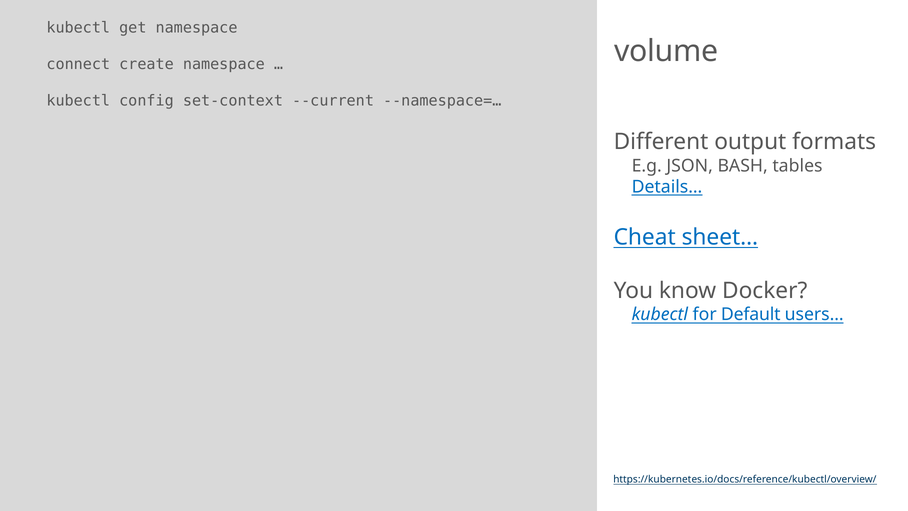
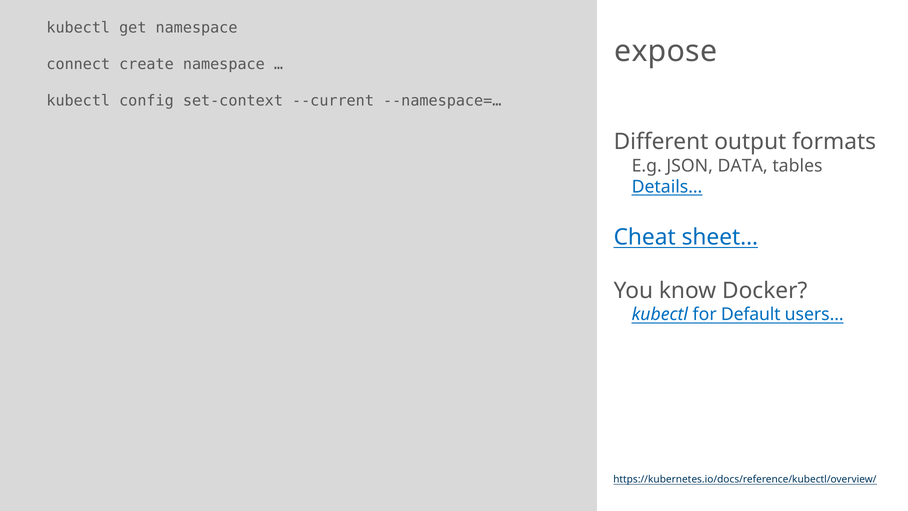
volume: volume -> expose
BASH: BASH -> DATA
